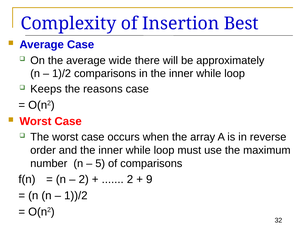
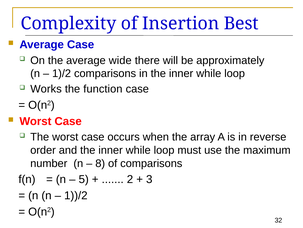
Keeps: Keeps -> Works
reasons: reasons -> function
5: 5 -> 8
2 at (84, 179): 2 -> 5
9: 9 -> 3
